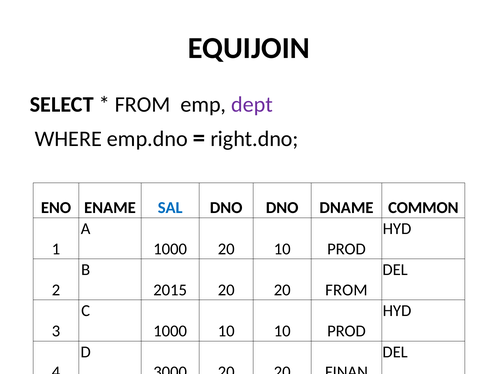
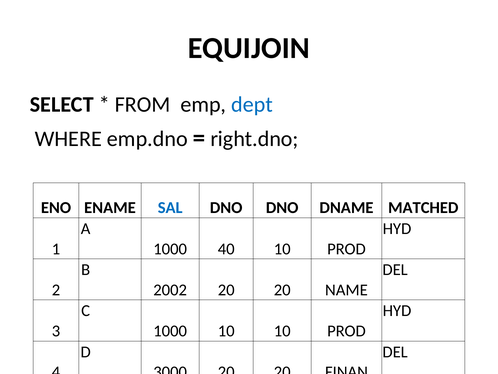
dept colour: purple -> blue
COMMON: COMMON -> MATCHED
1000 20: 20 -> 40
2015: 2015 -> 2002
20 FROM: FROM -> NAME
